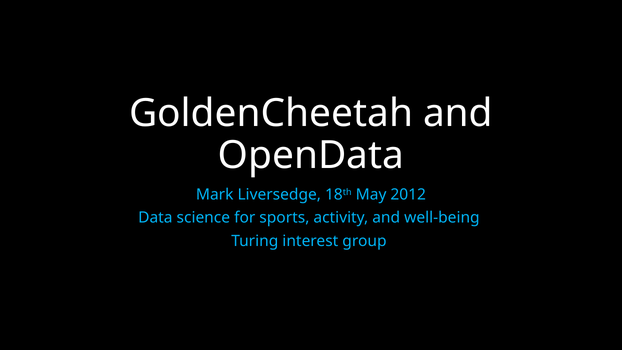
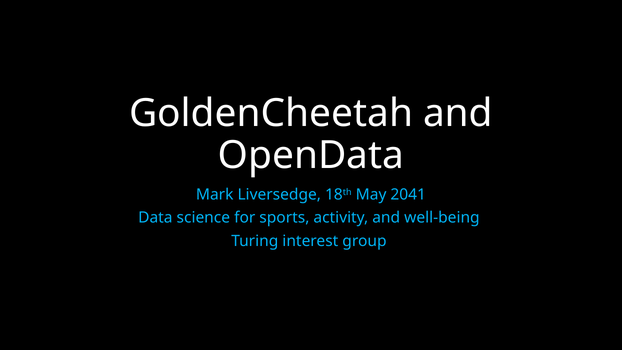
2012: 2012 -> 2041
